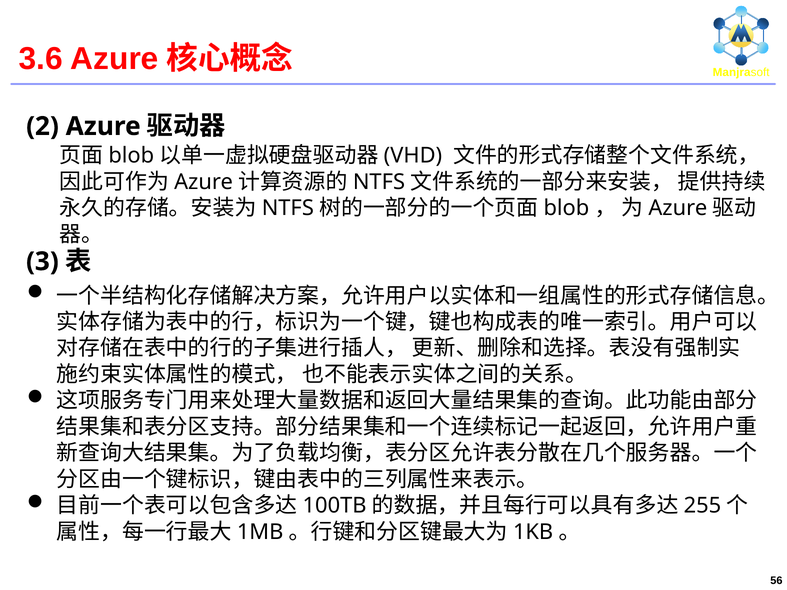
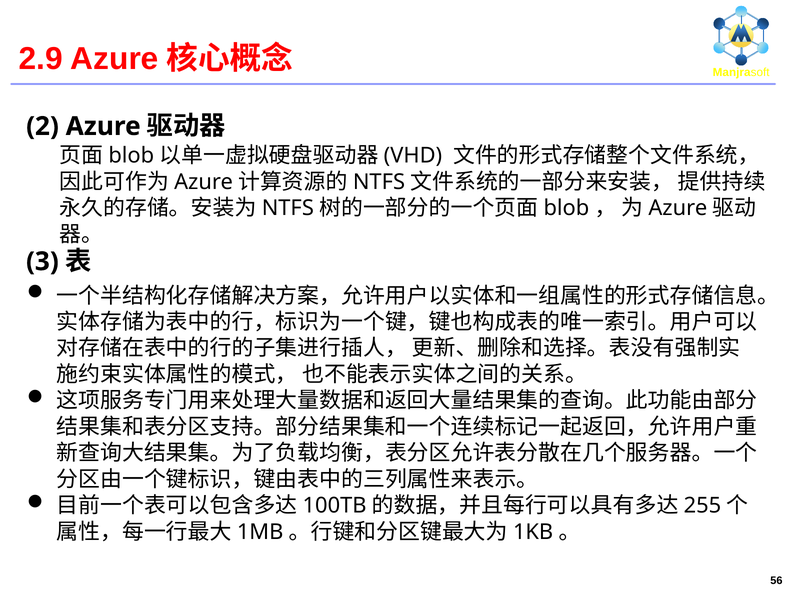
3.6: 3.6 -> 2.9
